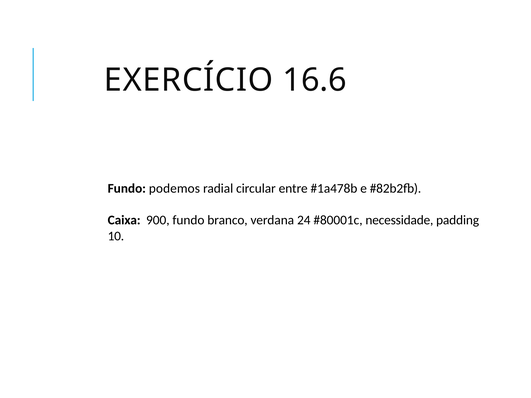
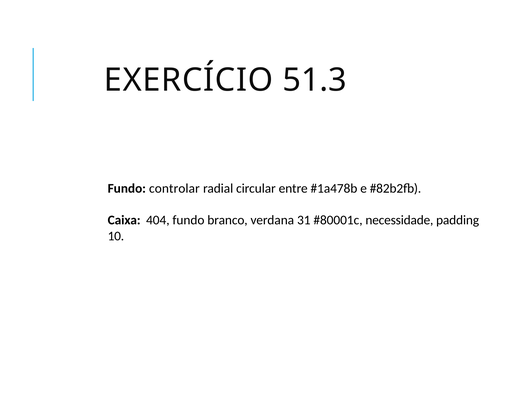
16.6: 16.6 -> 51.3
podemos: podemos -> controlar
900: 900 -> 404
24: 24 -> 31
